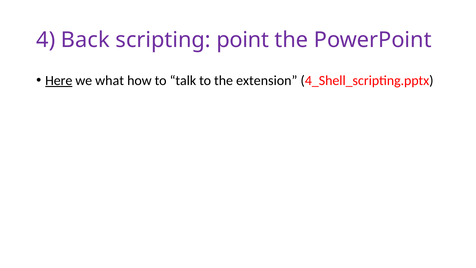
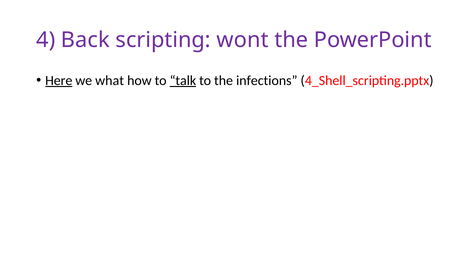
point: point -> wont
talk underline: none -> present
extension: extension -> infections
